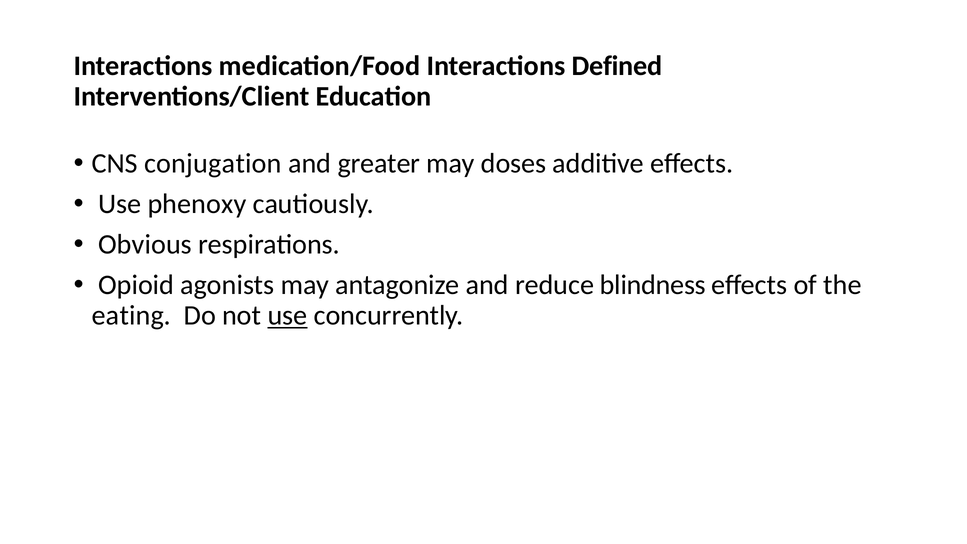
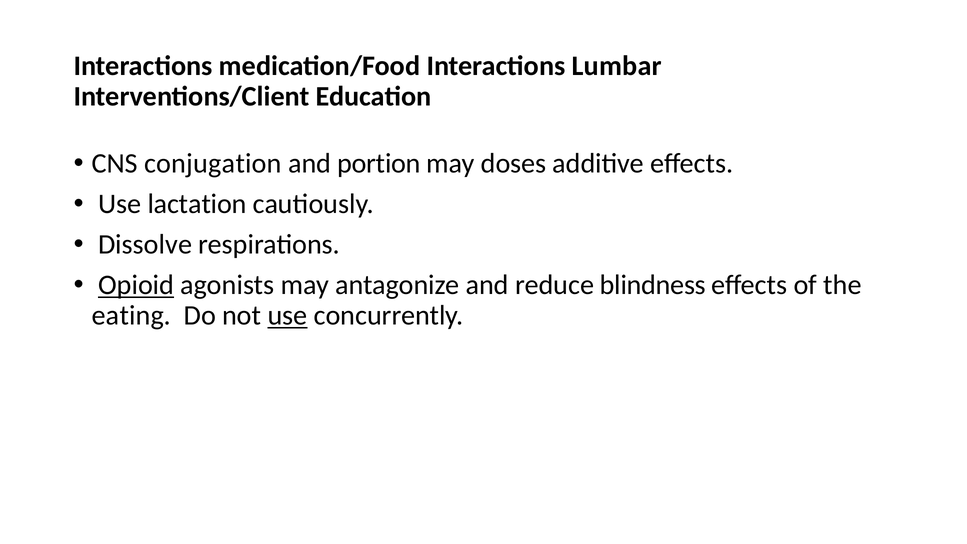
Defined: Defined -> Lumbar
greater: greater -> portion
phenoxy: phenoxy -> lactation
Obvious: Obvious -> Dissolve
Opioid underline: none -> present
